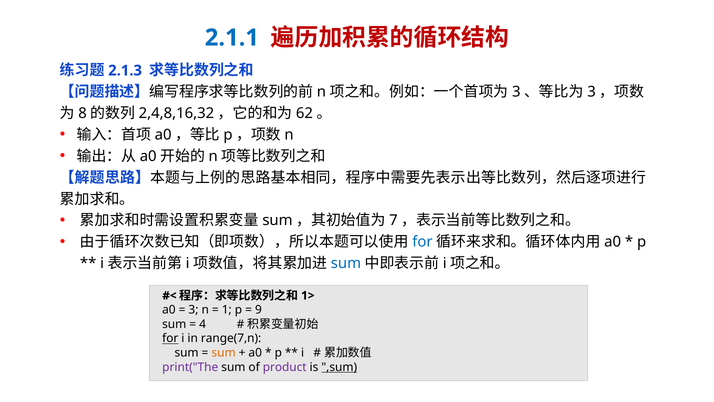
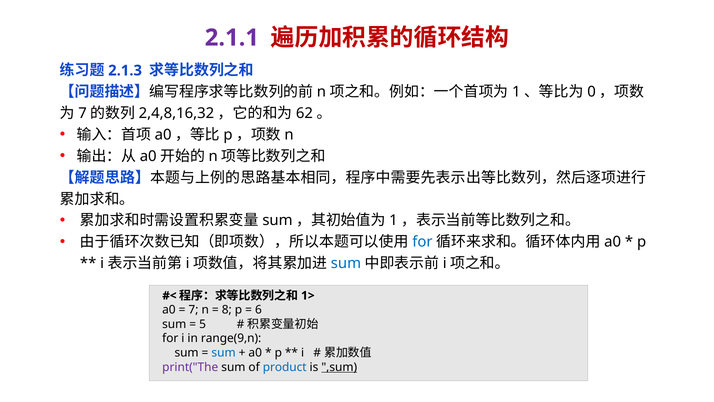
2.1.1 colour: blue -> purple
3 at (516, 92): 3 -> 1
3 at (592, 92): 3 -> 0
8 at (83, 113): 8 -> 7
7 at (393, 220): 7 -> 1
3 at (194, 310): 3 -> 7
1: 1 -> 8
9: 9 -> 6
4: 4 -> 5
for at (170, 338) underline: present -> none
range(7,n: range(7,n -> range(9,n
sum at (224, 352) colour: orange -> blue
product colour: purple -> blue
